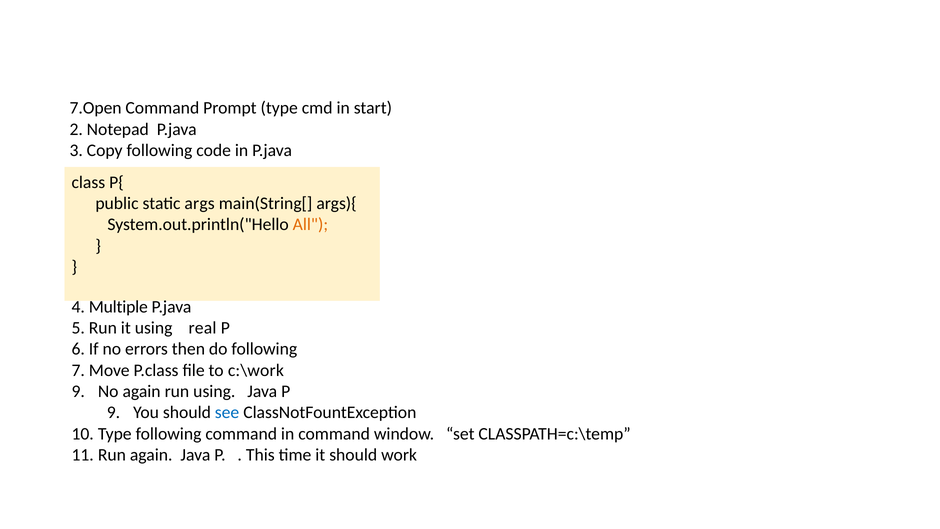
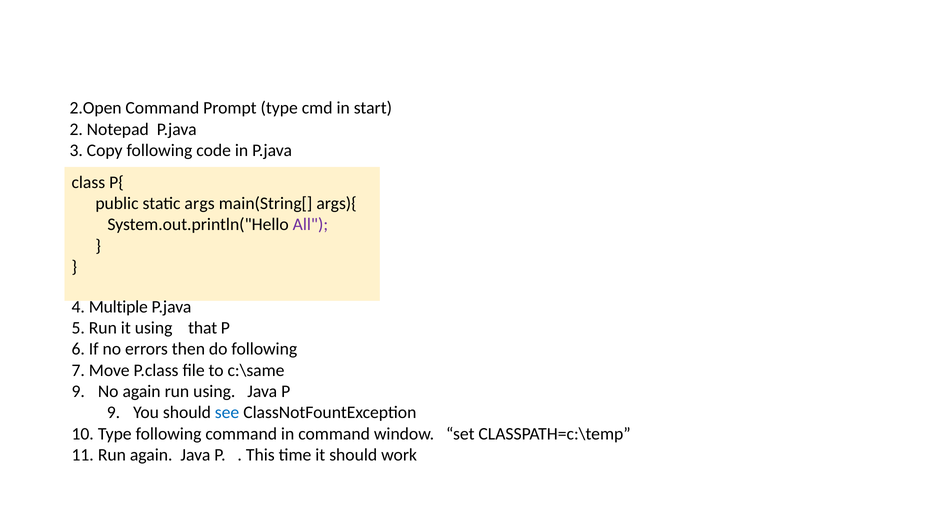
7.Open: 7.Open -> 2.Open
All colour: orange -> purple
real: real -> that
c:\work: c:\work -> c:\same
